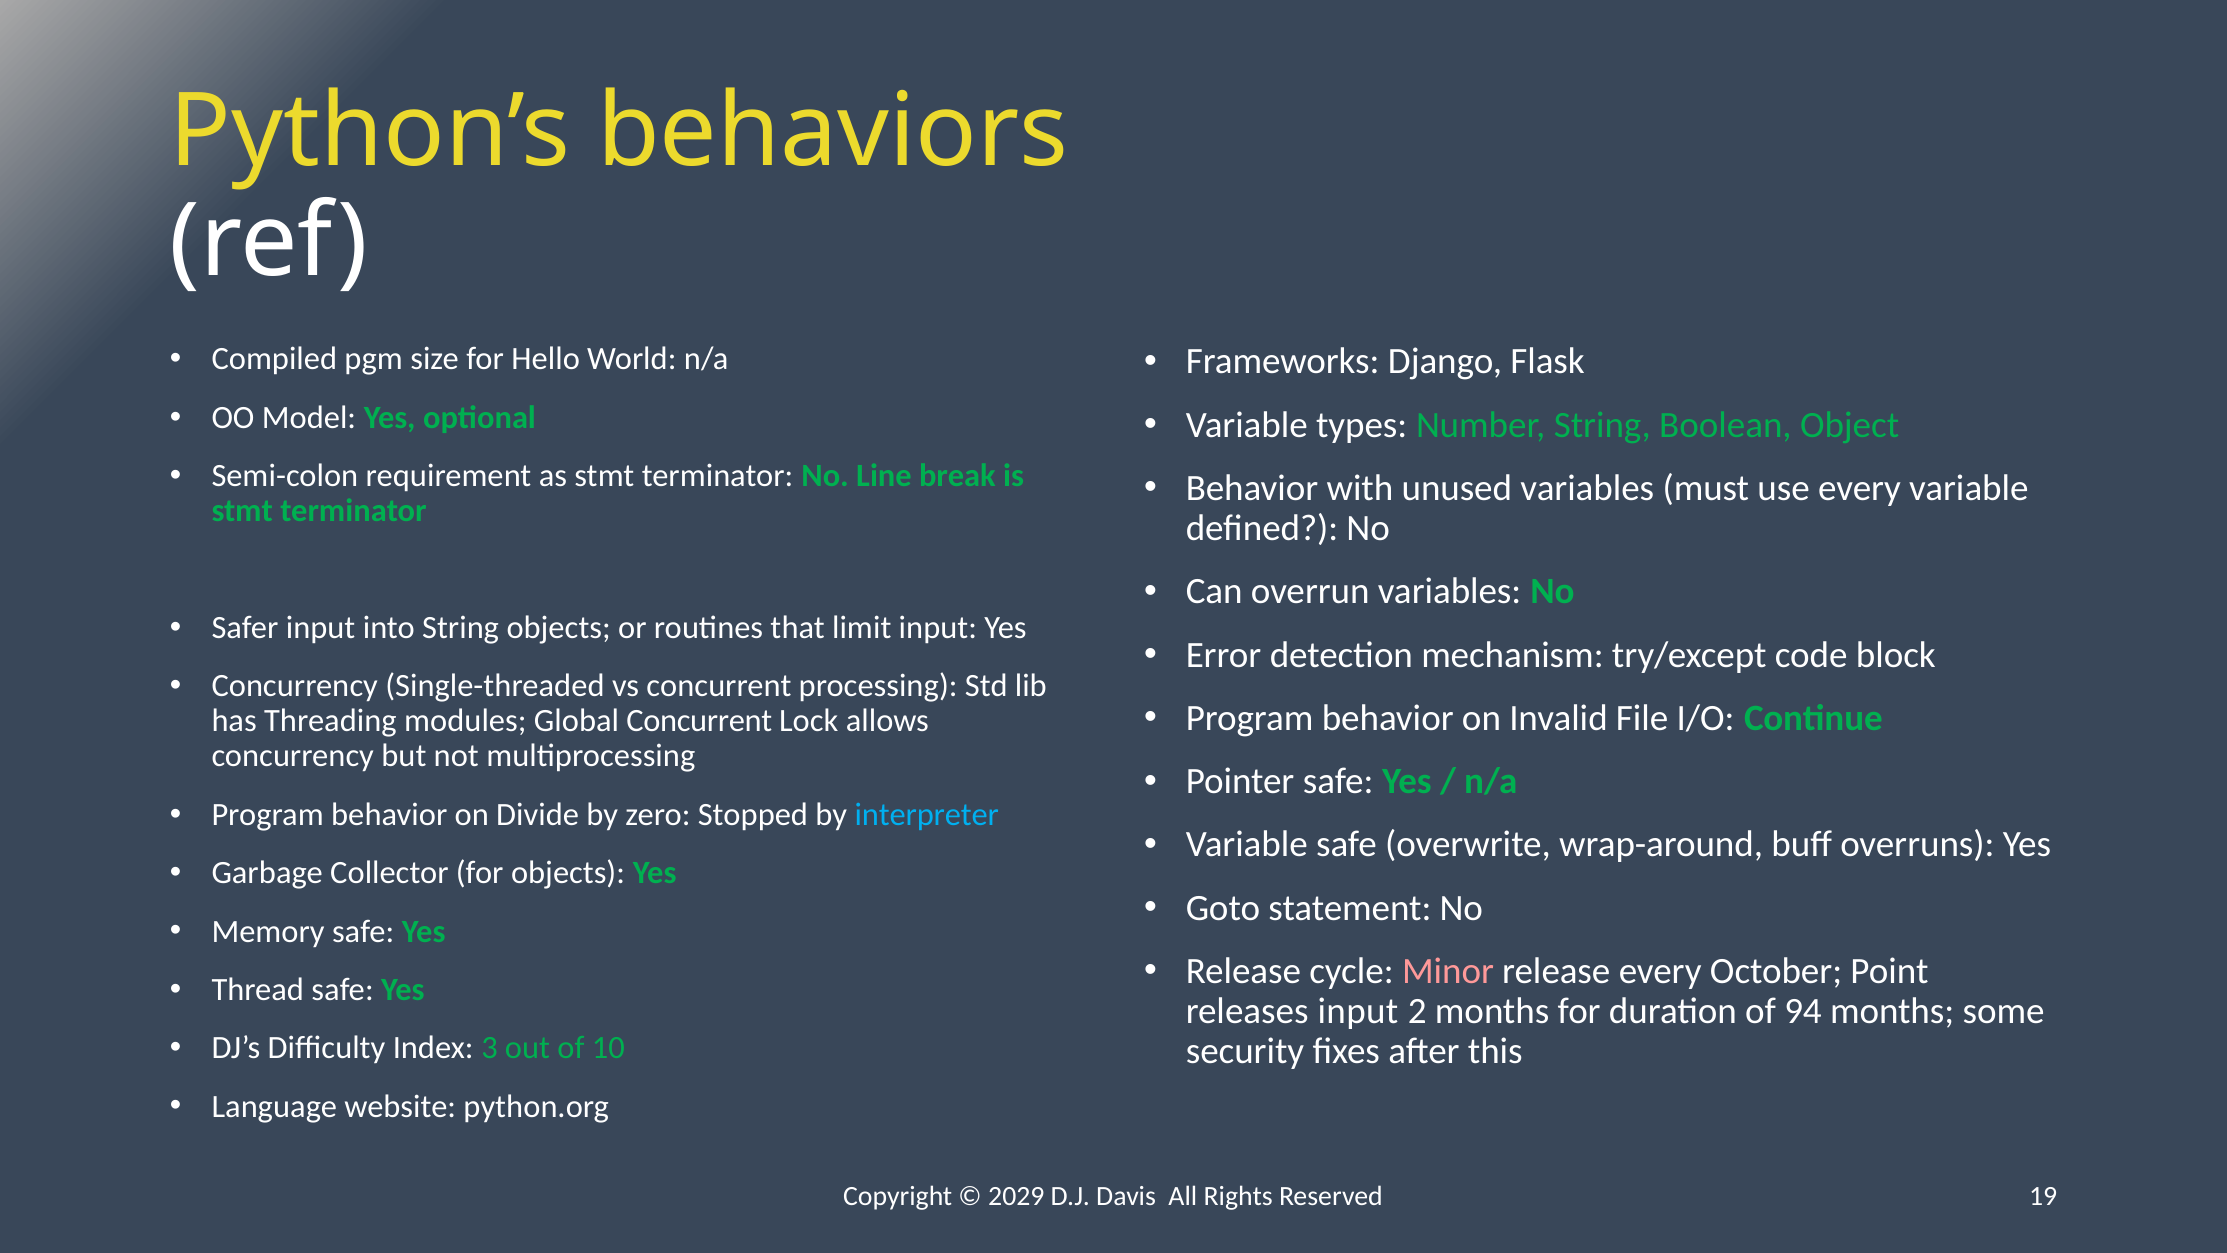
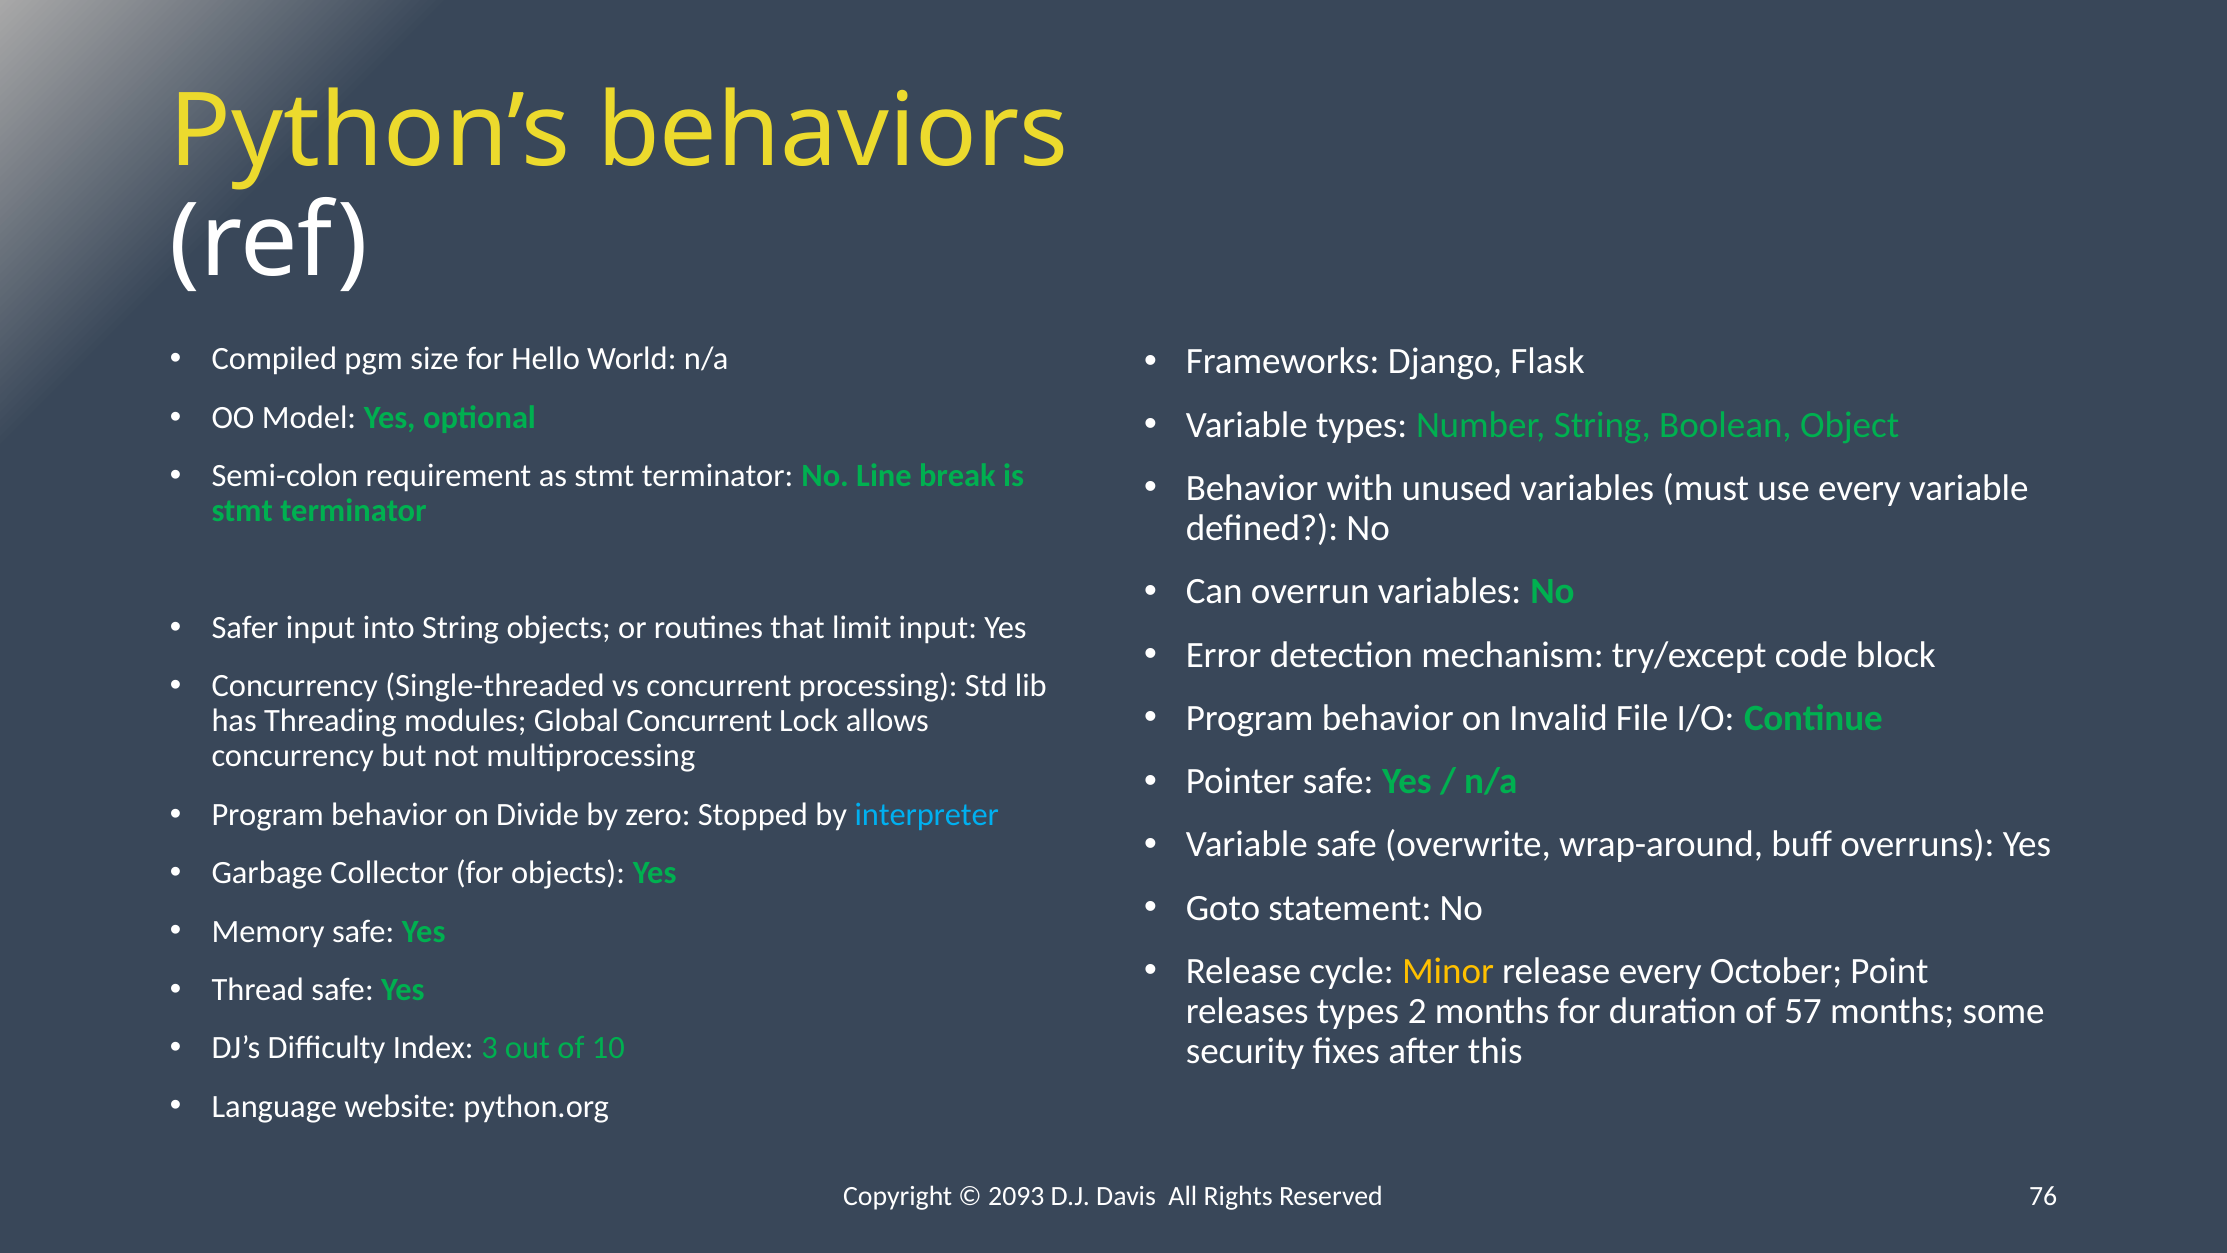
Minor colour: pink -> yellow
releases input: input -> types
94: 94 -> 57
2029: 2029 -> 2093
19: 19 -> 76
